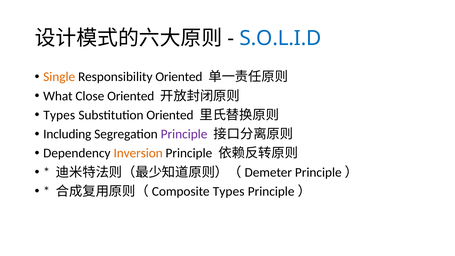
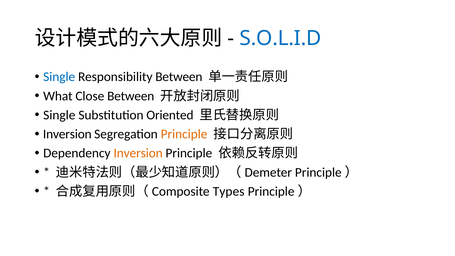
Single at (59, 77) colour: orange -> blue
Responsibility Oriented: Oriented -> Between
Close Oriented: Oriented -> Between
Types at (59, 115): Types -> Single
Including at (67, 134): Including -> Inversion
Principle at (184, 134) colour: purple -> orange
